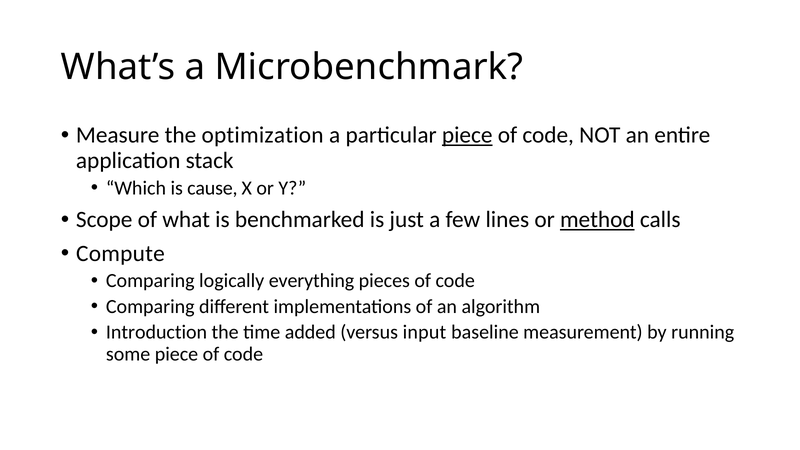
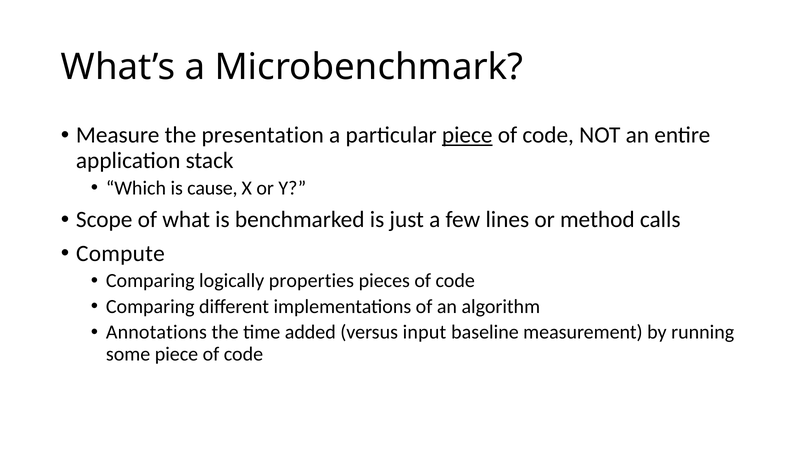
optimization: optimization -> presentation
method underline: present -> none
everything: everything -> properties
Introduction: Introduction -> Annotations
